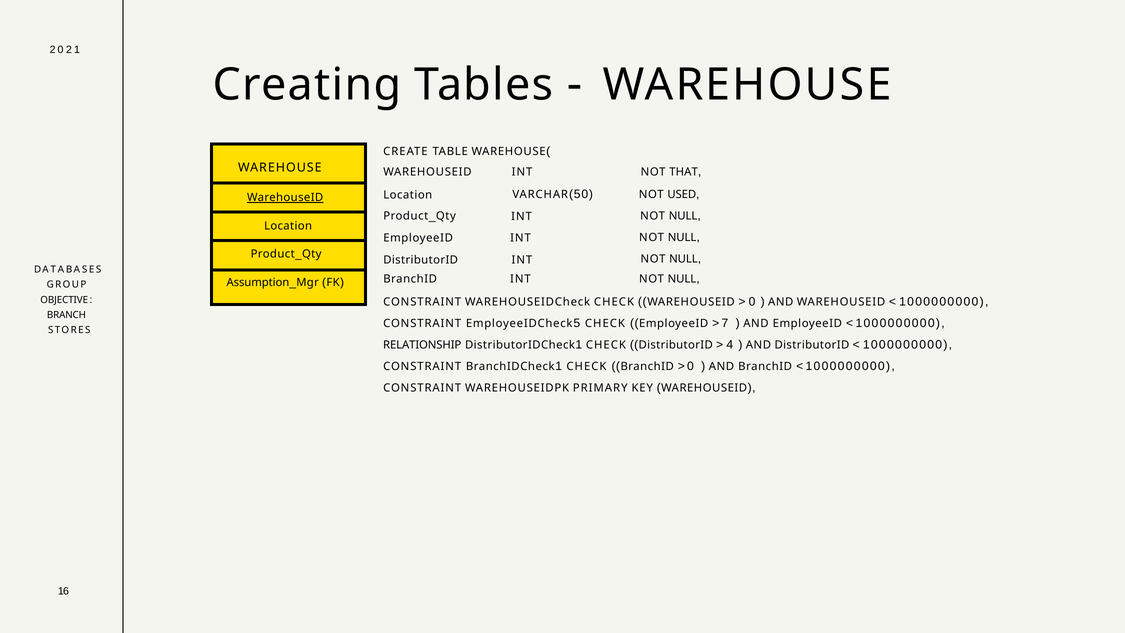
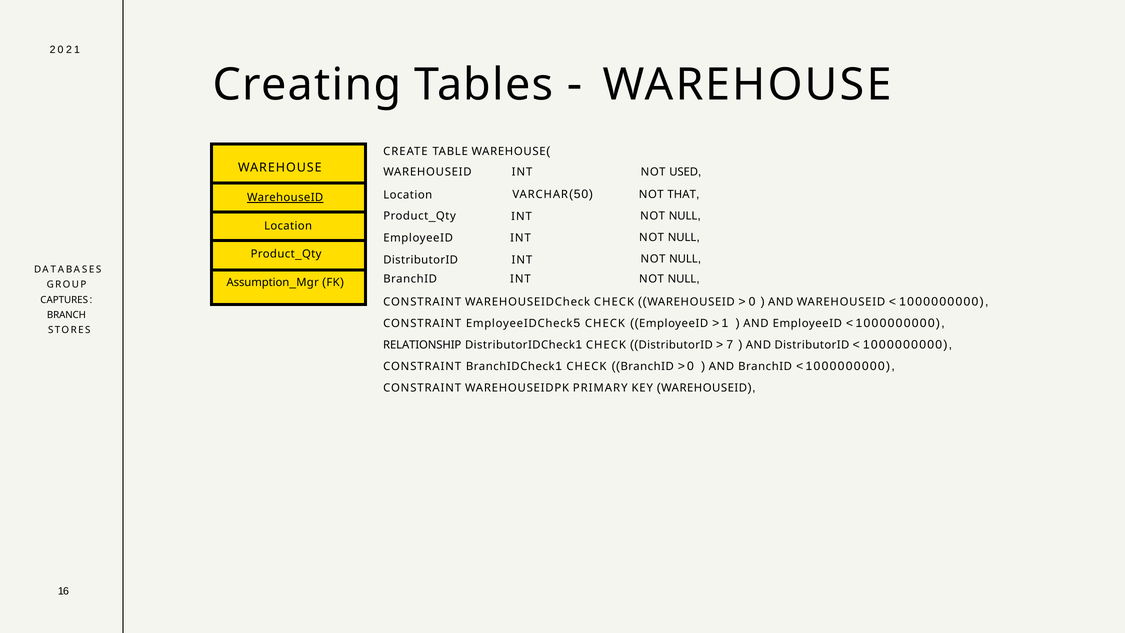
THAT: THAT -> USED
USED: USED -> THAT
OBJECTIVE: OBJECTIVE -> CAPTURES
7 at (725, 323): 7 -> 1
4: 4 -> 7
